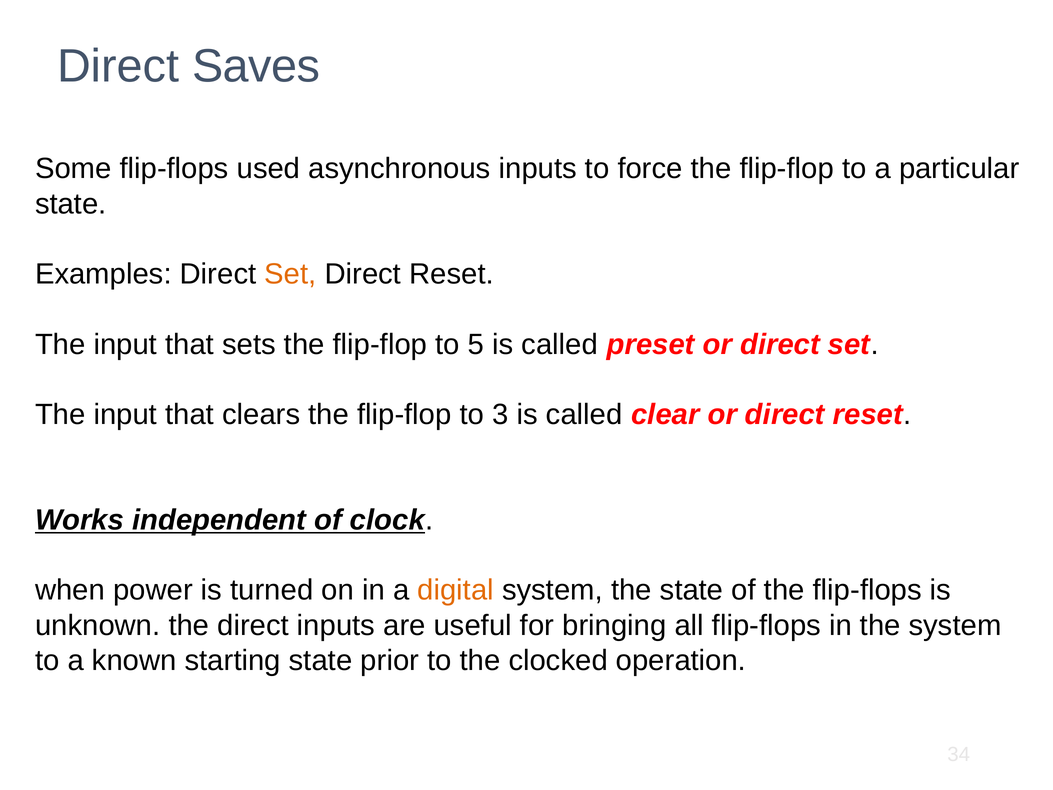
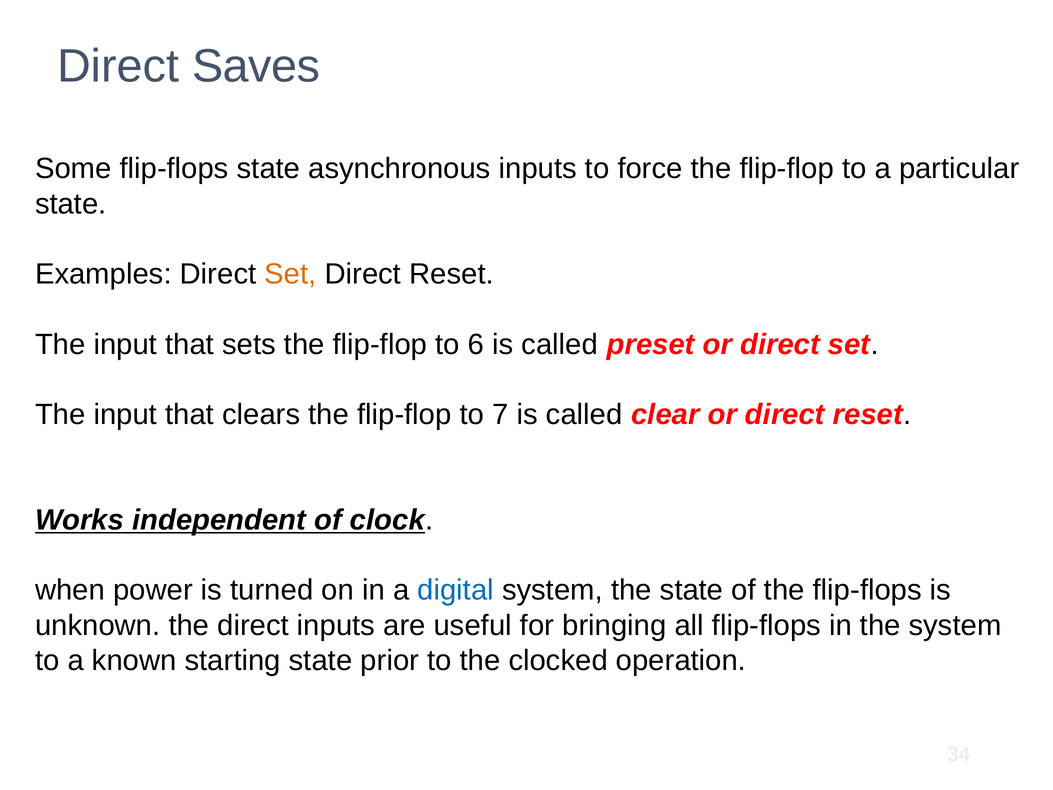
flip-flops used: used -> state
5: 5 -> 6
3: 3 -> 7
digital colour: orange -> blue
